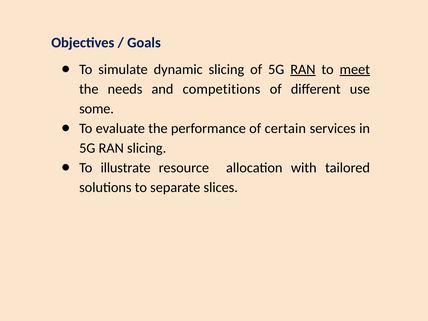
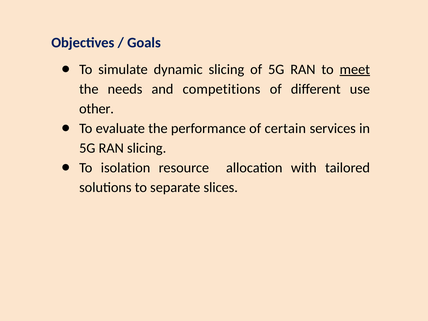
RAN at (303, 69) underline: present -> none
some: some -> other
illustrate: illustrate -> isolation
